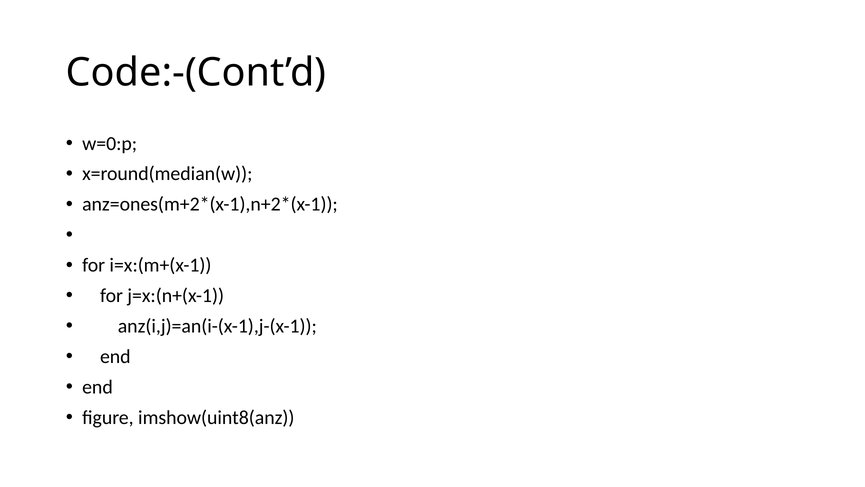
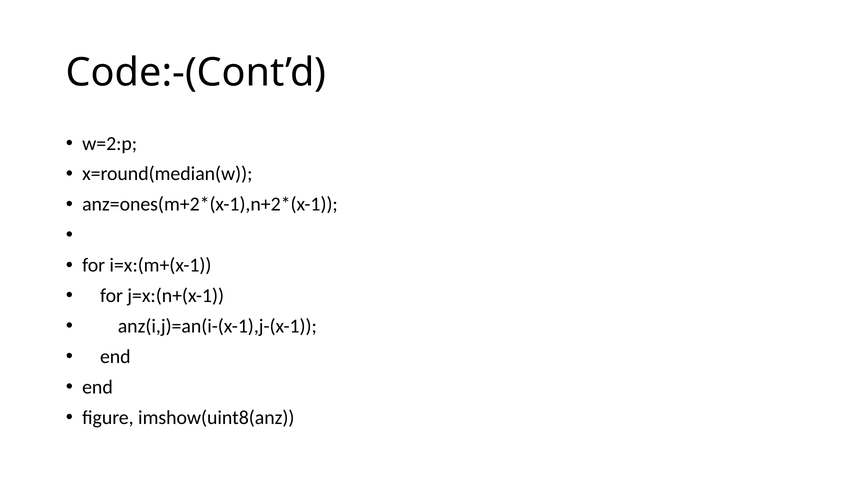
w=0:p: w=0:p -> w=2:p
